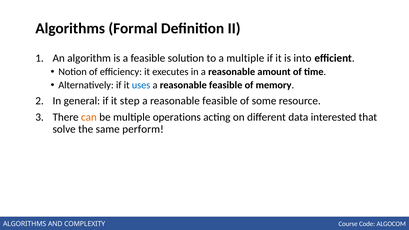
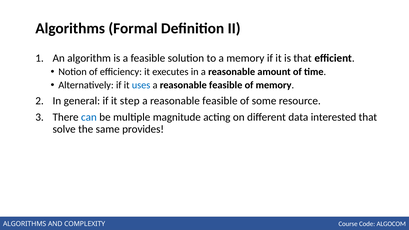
a multiple: multiple -> memory
is into: into -> that
can colour: orange -> blue
operations: operations -> magnitude
perform: perform -> provides
